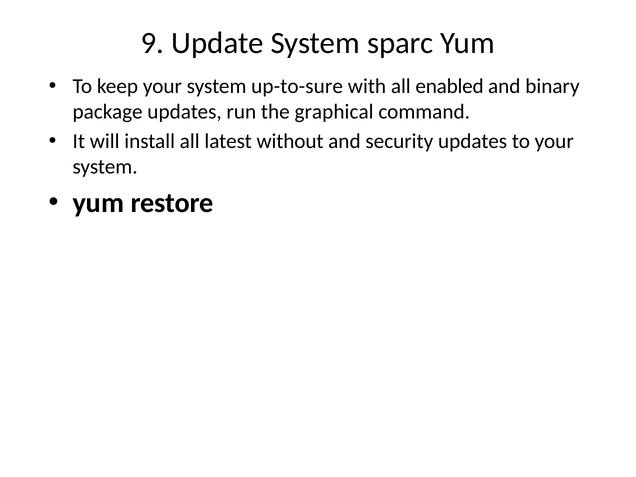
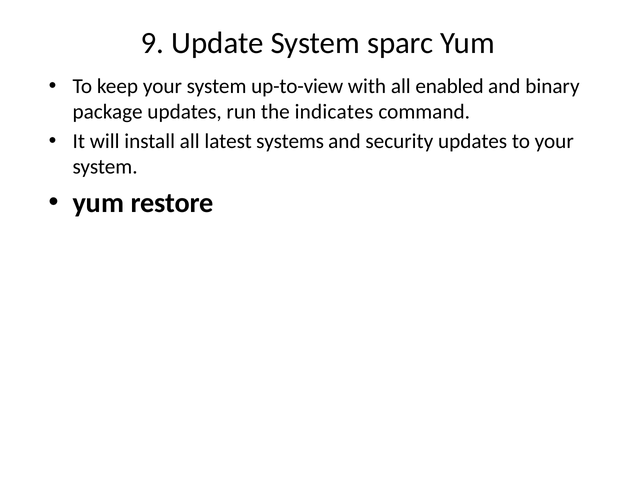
up-to-sure: up-to-sure -> up-to-view
graphical: graphical -> indicates
without: without -> systems
